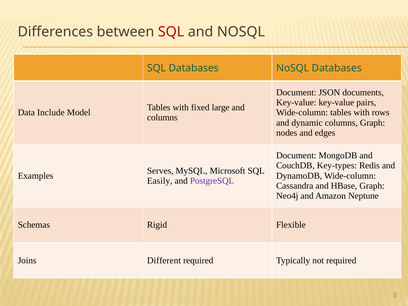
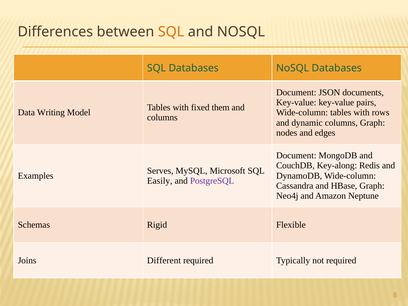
SQL at (171, 32) colour: red -> orange
large: large -> them
Include: Include -> Writing
Key-types: Key-types -> Key-along
